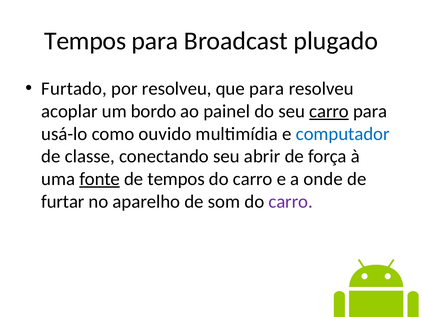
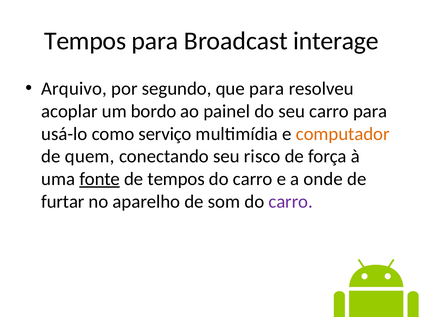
plugado: plugado -> interage
Furtado: Furtado -> Arquivo
por resolveu: resolveu -> segundo
carro at (329, 111) underline: present -> none
ouvido: ouvido -> serviço
computador colour: blue -> orange
classe: classe -> quem
abrir: abrir -> risco
